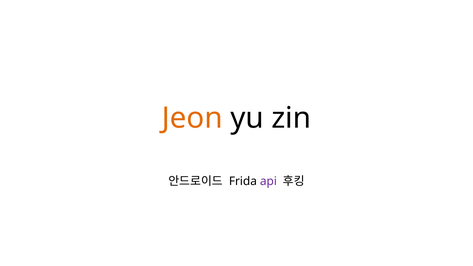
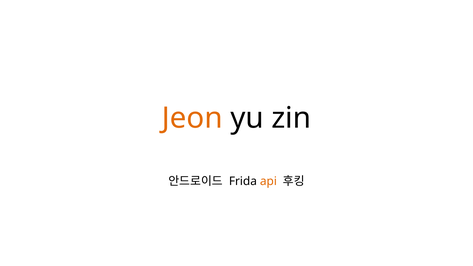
api colour: purple -> orange
